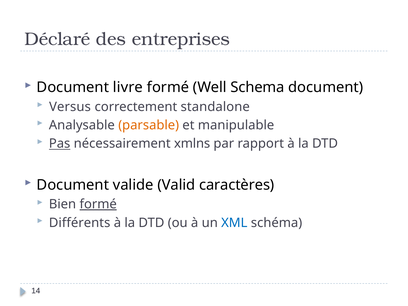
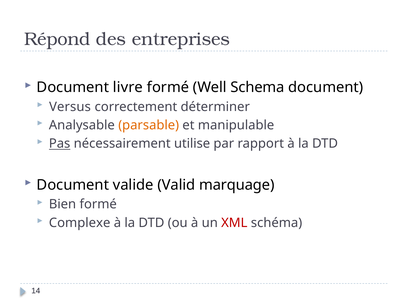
Déclaré: Déclaré -> Répond
standalone: standalone -> déterminer
xmlns: xmlns -> utilise
caractères: caractères -> marquage
formé at (98, 204) underline: present -> none
Différents: Différents -> Complexe
XML colour: blue -> red
